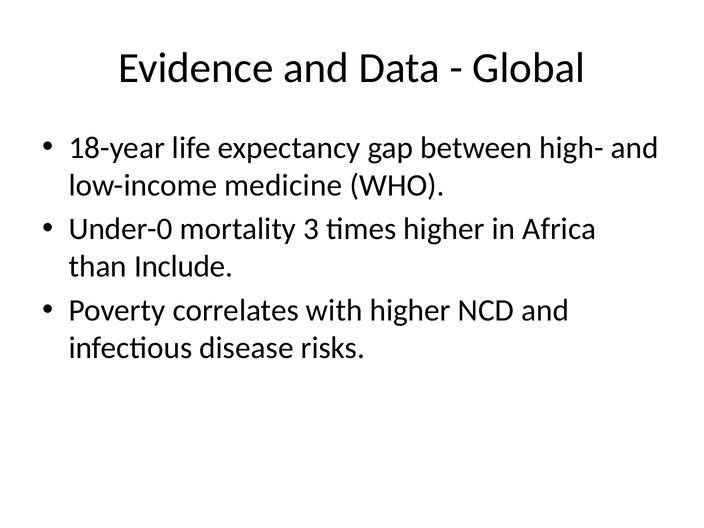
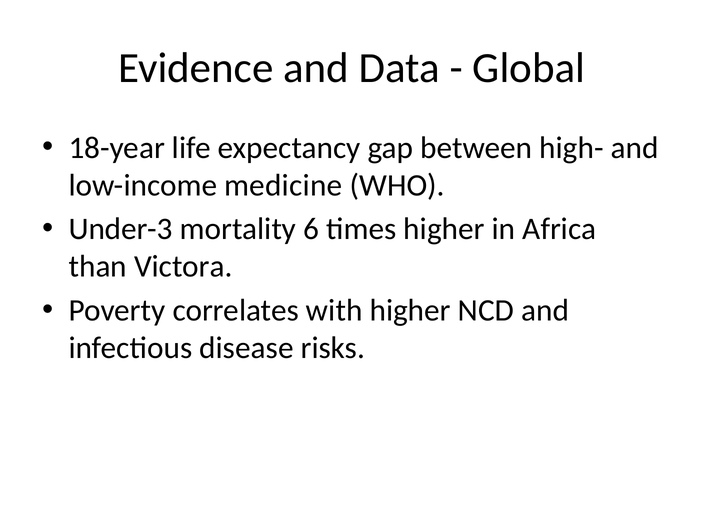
Under-0: Under-0 -> Under-3
3: 3 -> 6
Include: Include -> Victora
